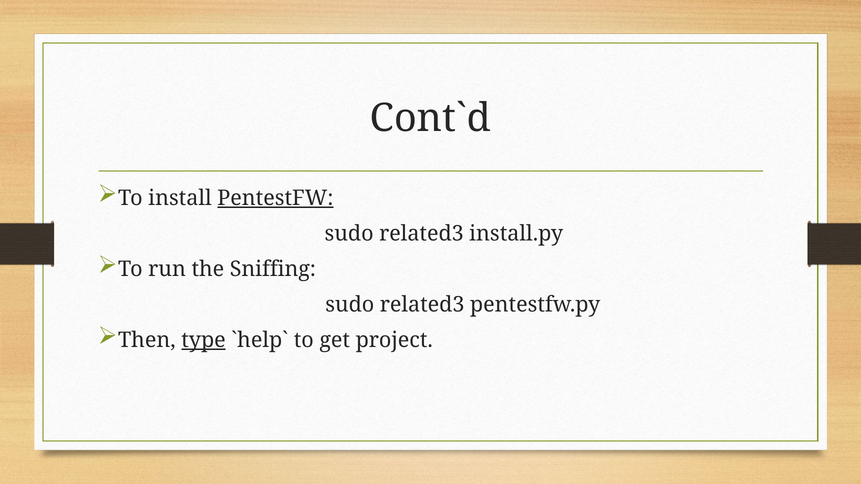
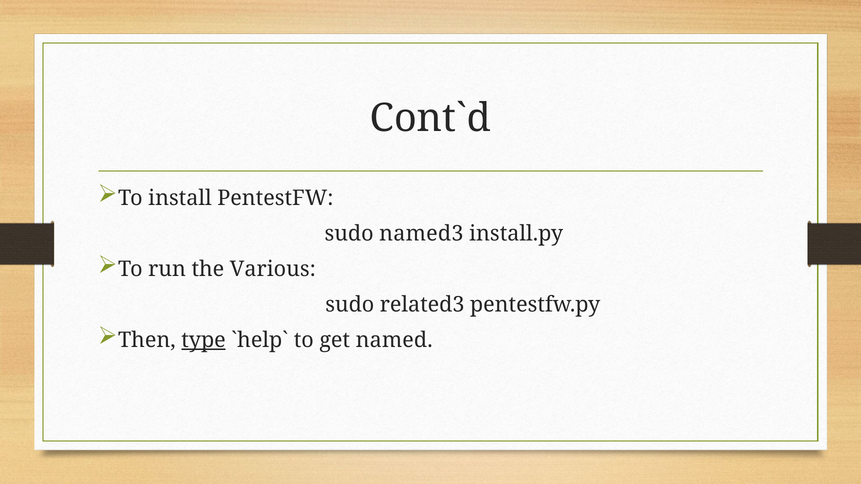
PentestFW underline: present -> none
related3 at (421, 234): related3 -> named3
Sniffing: Sniffing -> Various
project: project -> named
